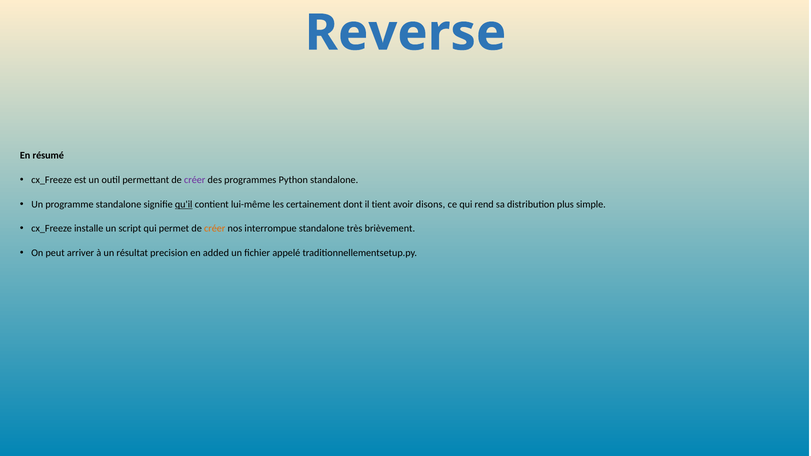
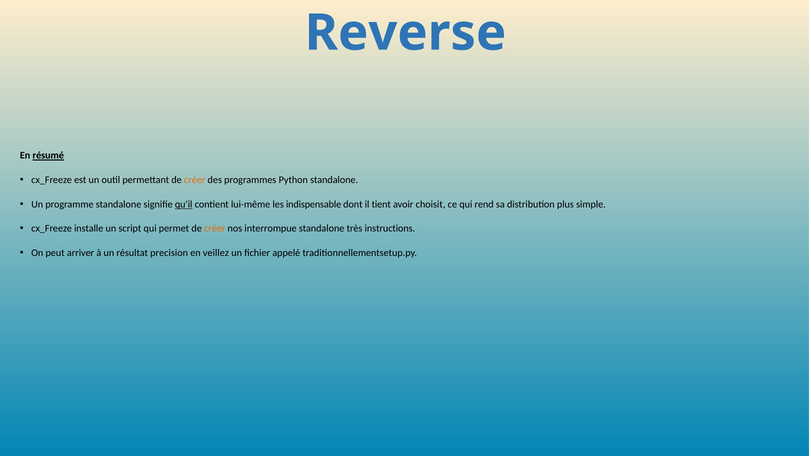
résumé underline: none -> present
créer at (195, 180) colour: purple -> orange
certainement: certainement -> indispensable
disons: disons -> choisit
brièvement: brièvement -> instructions
added: added -> veillez
